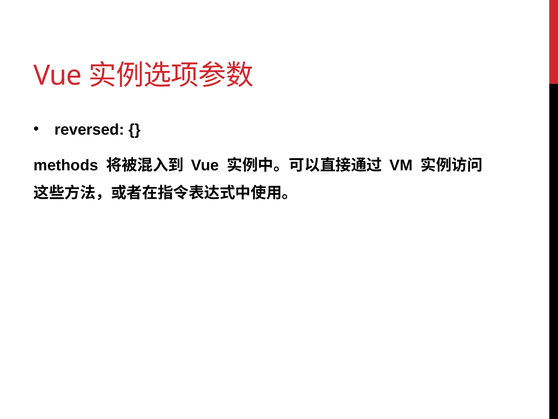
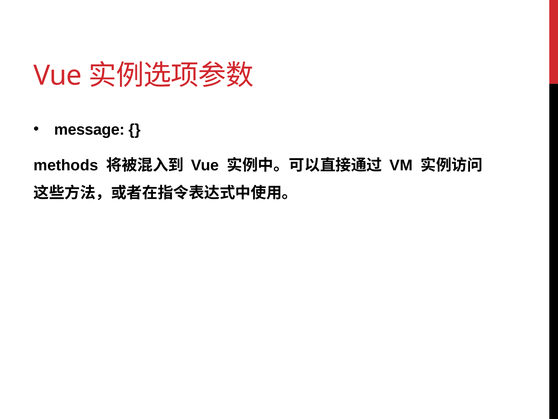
reversed: reversed -> message
